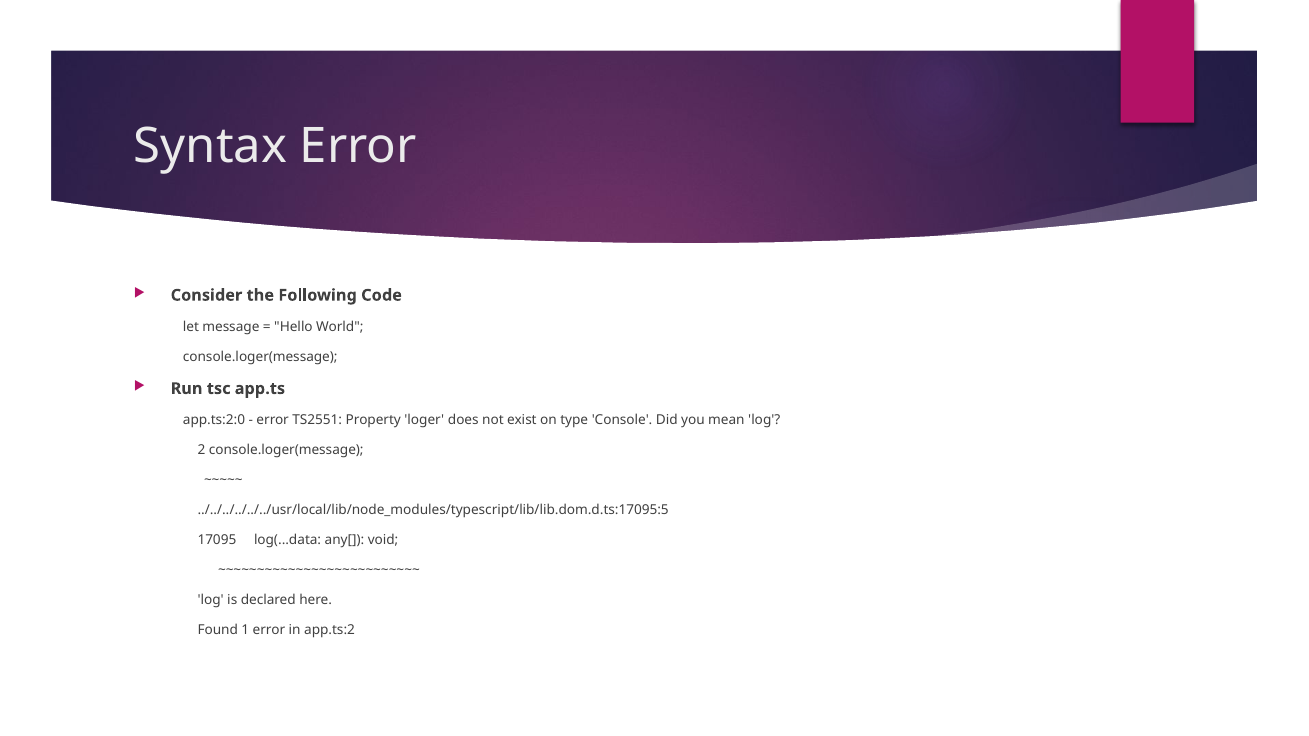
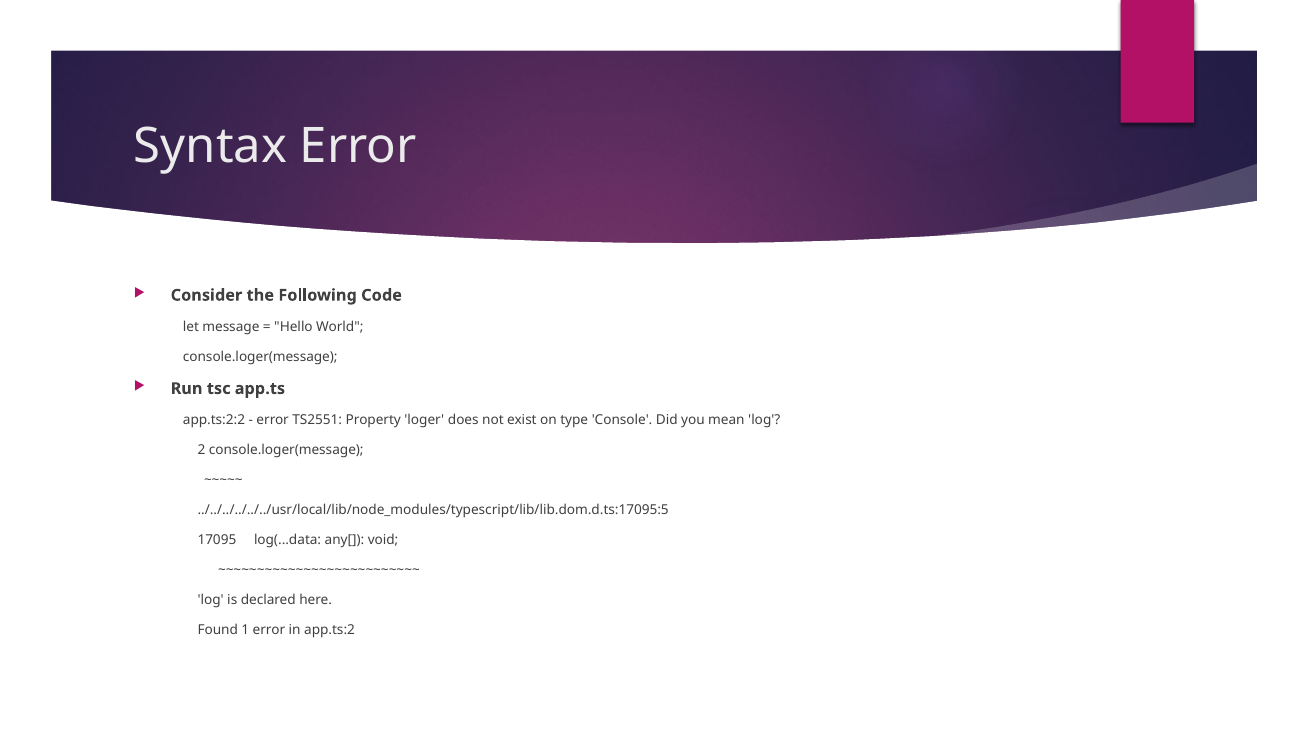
app.ts:2:0: app.ts:2:0 -> app.ts:2:2
